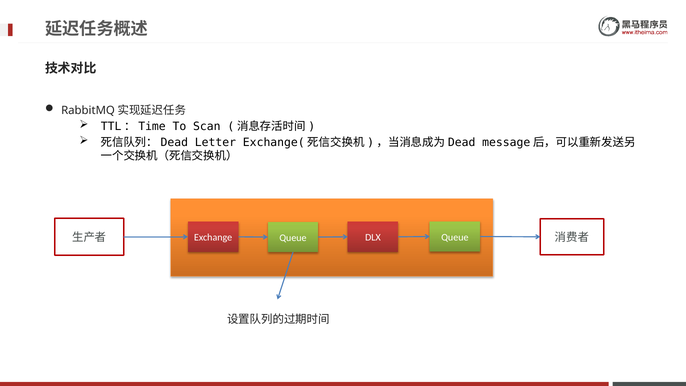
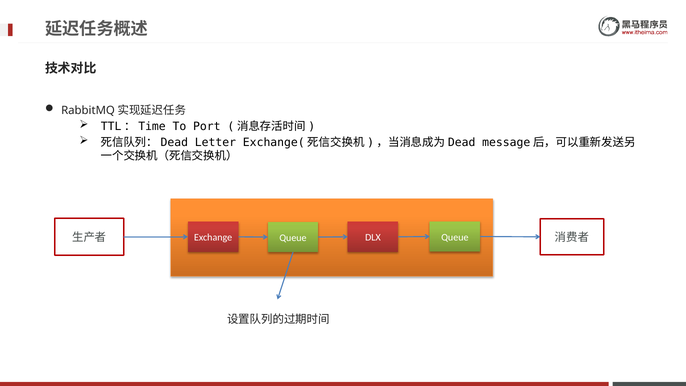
Scan: Scan -> Port
